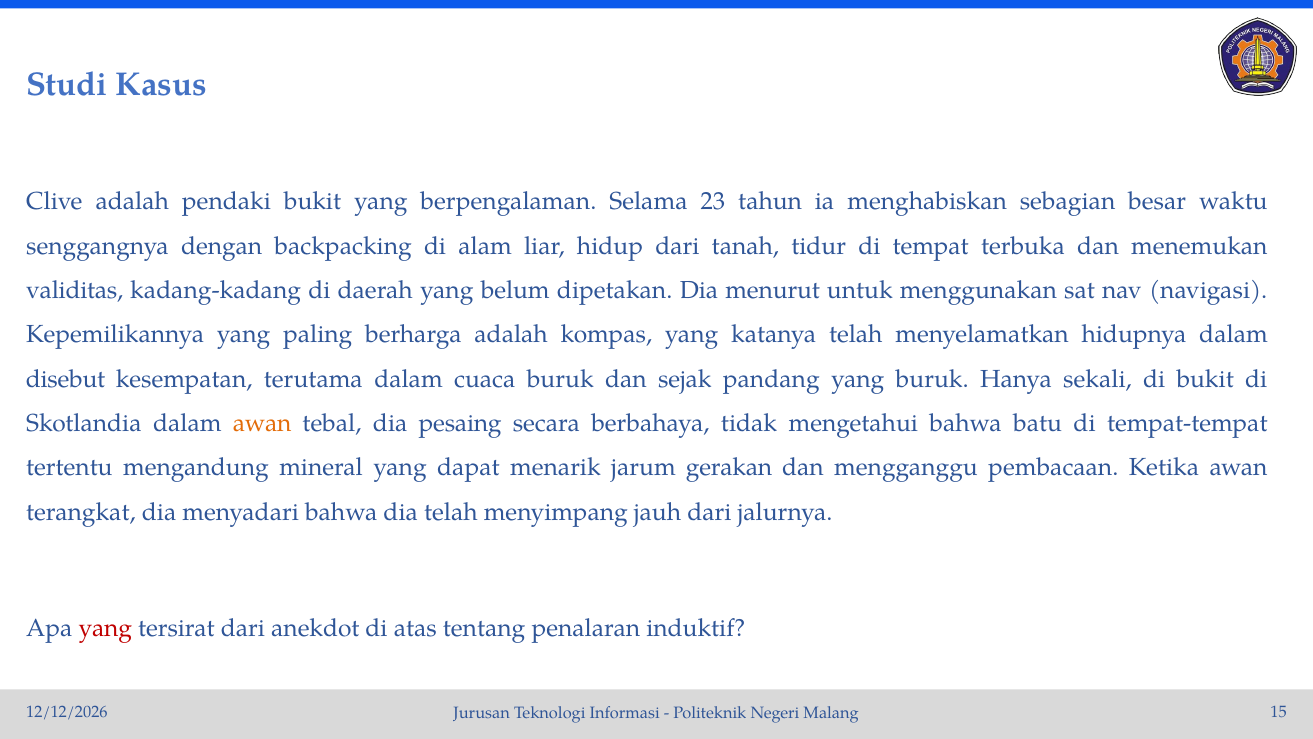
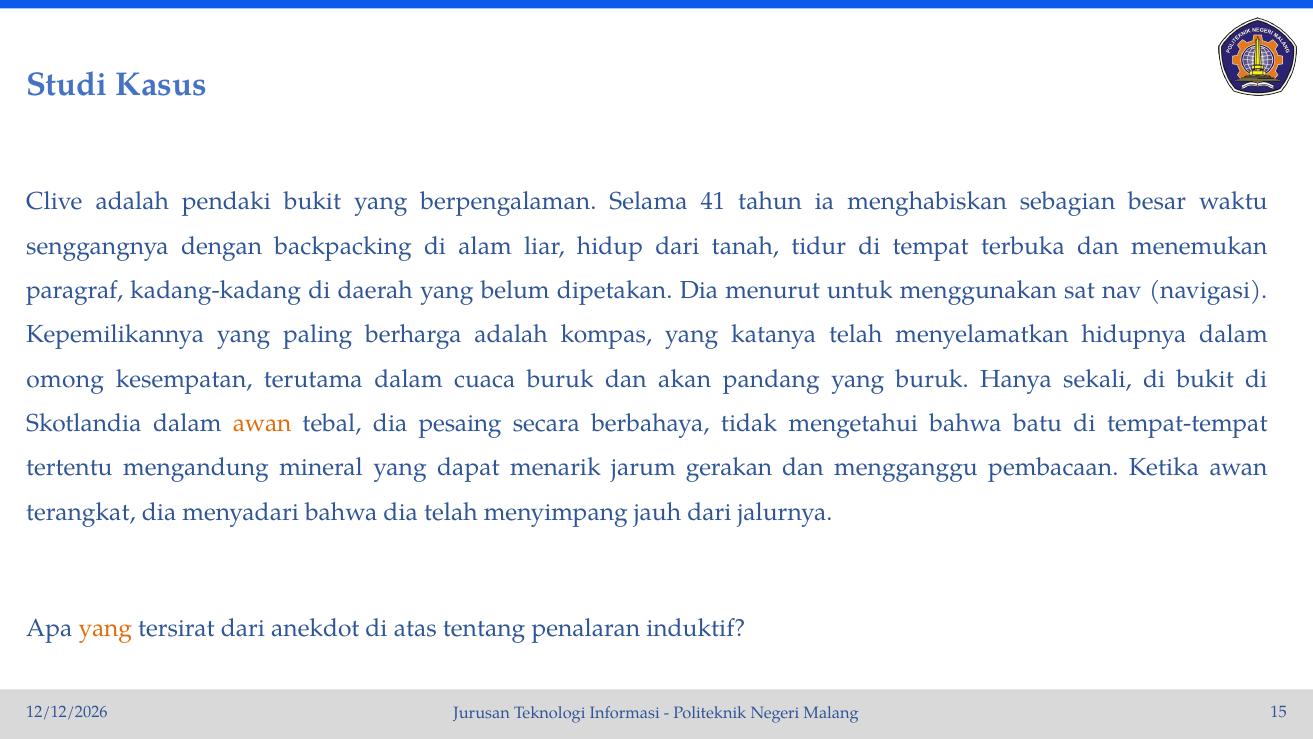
23: 23 -> 41
validitas: validitas -> paragraf
disebut: disebut -> omong
sejak: sejak -> akan
yang at (105, 628) colour: red -> orange
